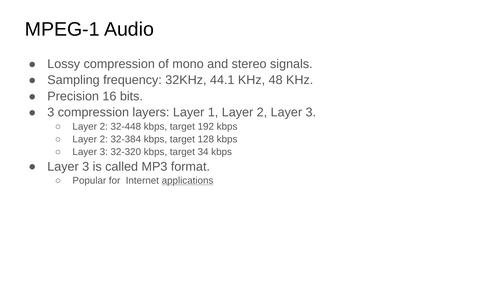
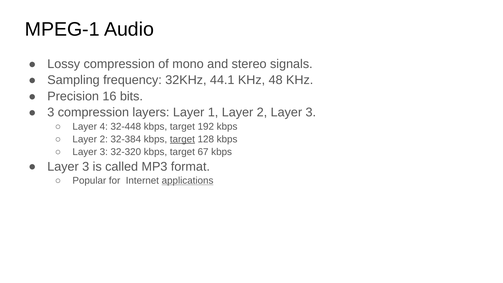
2 at (104, 127): 2 -> 4
target at (182, 139) underline: none -> present
34: 34 -> 67
